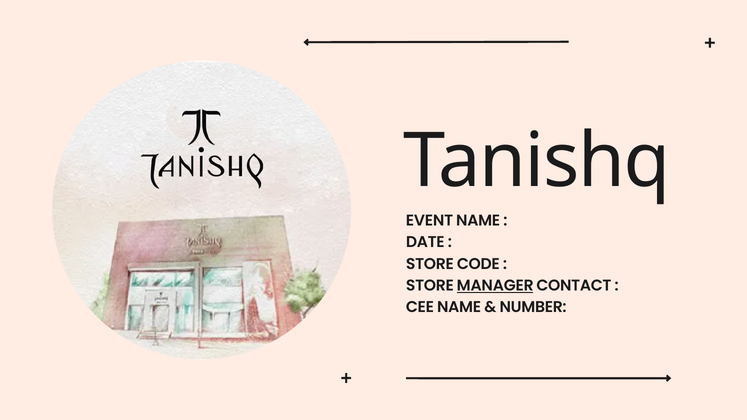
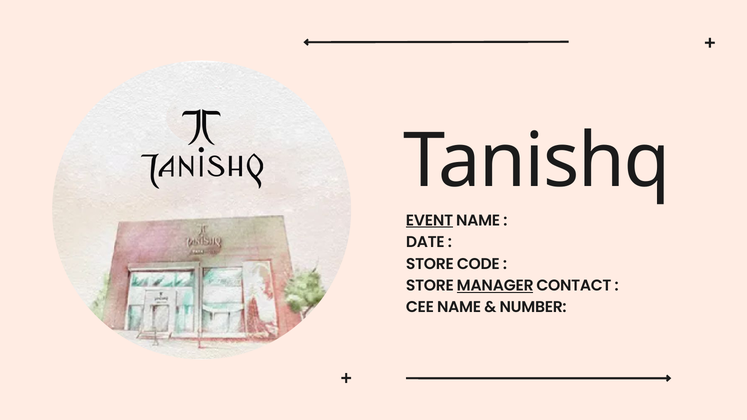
EVENT underline: none -> present
